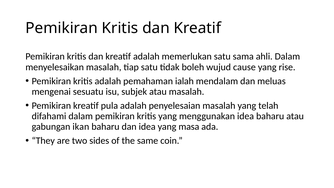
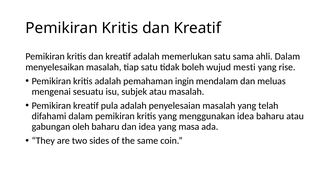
cause: cause -> mesti
ialah: ialah -> ingin
ikan: ikan -> oleh
